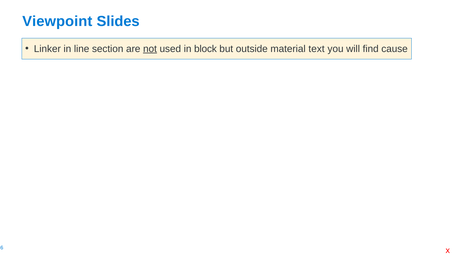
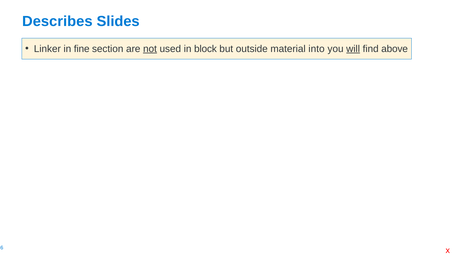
Viewpoint: Viewpoint -> Describes
line: line -> fine
text: text -> into
will underline: none -> present
cause: cause -> above
